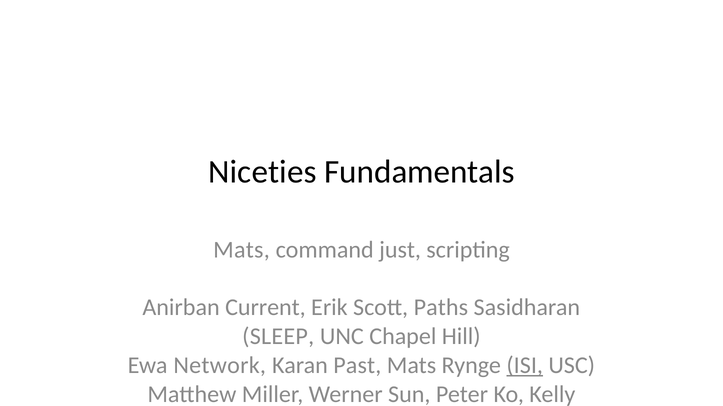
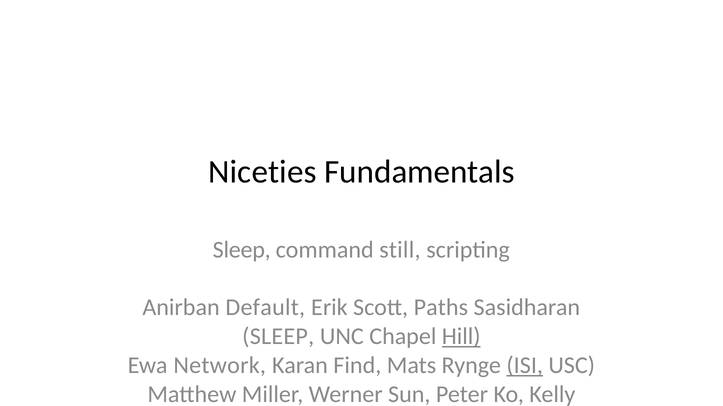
Mats at (241, 250): Mats -> Sleep
just: just -> still
Current: Current -> Default
Hill underline: none -> present
Past: Past -> Find
